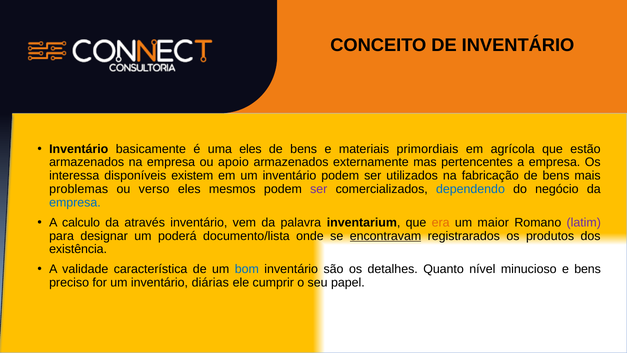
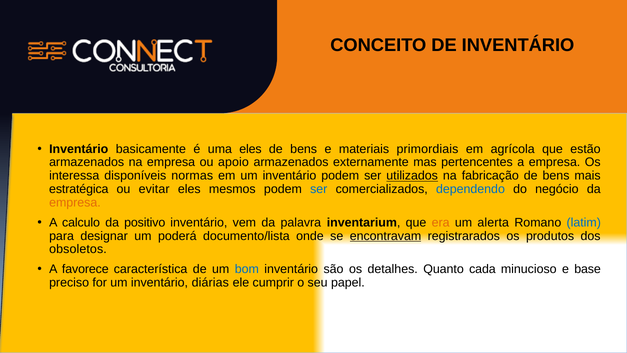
existem: existem -> normas
utilizados underline: none -> present
problemas: problemas -> estratégica
verso: verso -> evitar
ser at (319, 189) colour: purple -> blue
empresa at (75, 202) colour: blue -> orange
através: através -> positivo
maior: maior -> alerta
latim colour: purple -> blue
existência: existência -> obsoletos
validade: validade -> favorece
nível: nível -> cada
e bens: bens -> base
